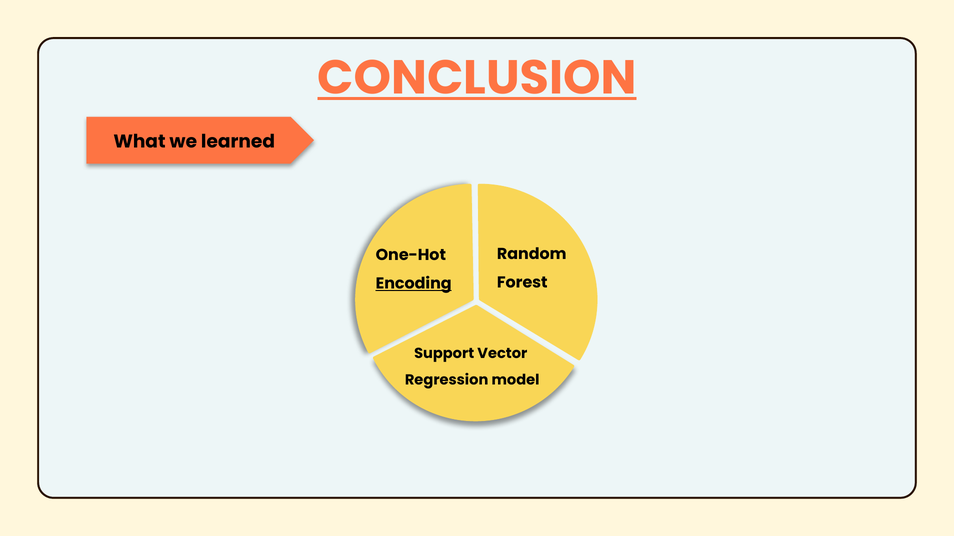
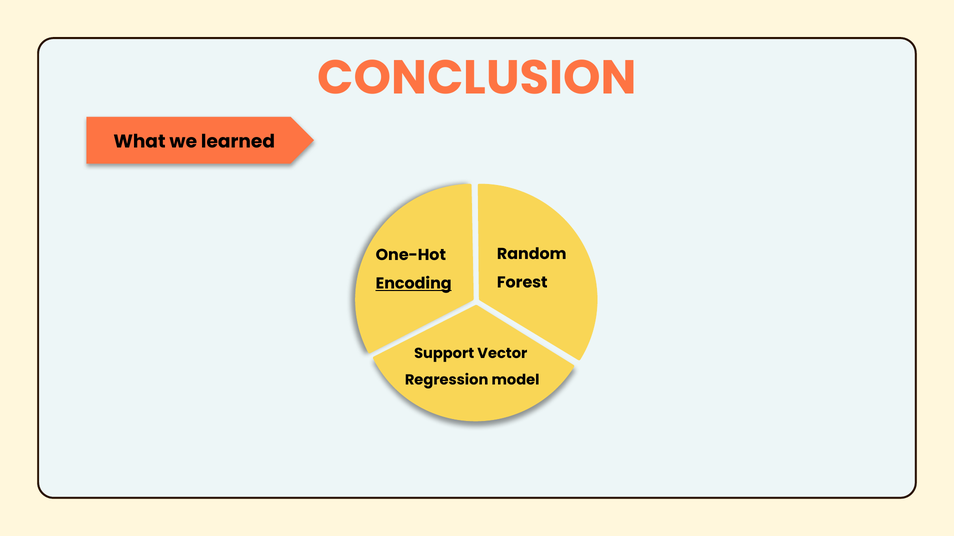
CONCLUSION underline: present -> none
